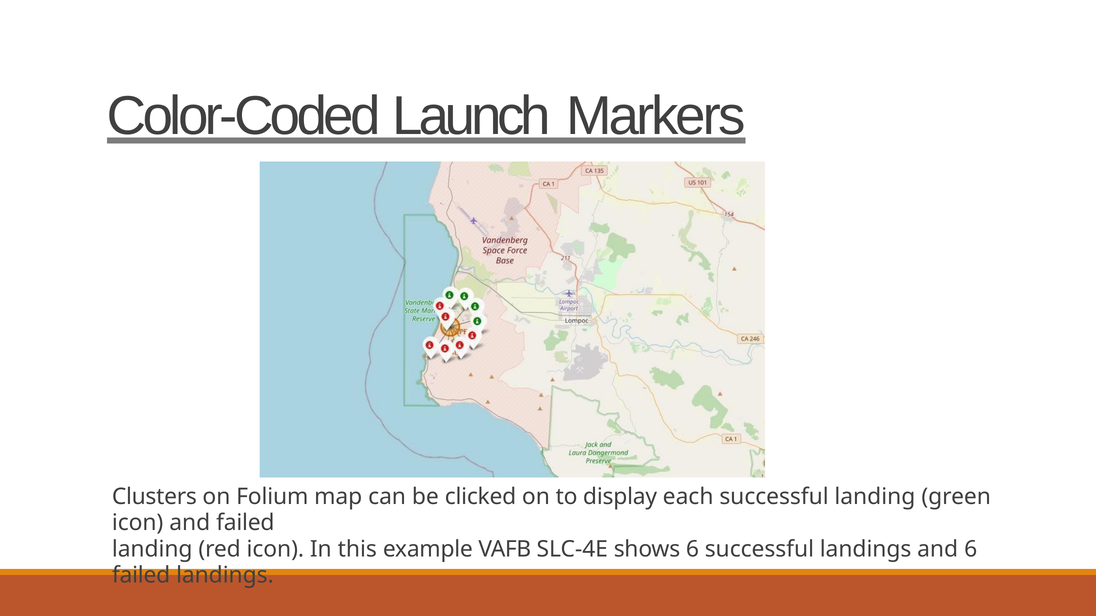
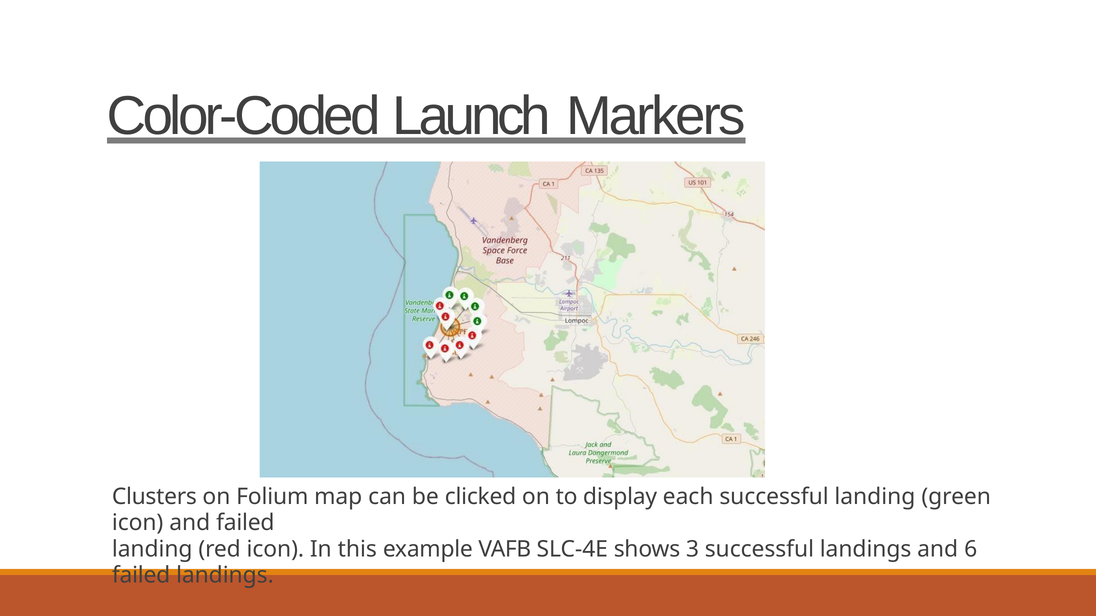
shows 6: 6 -> 3
